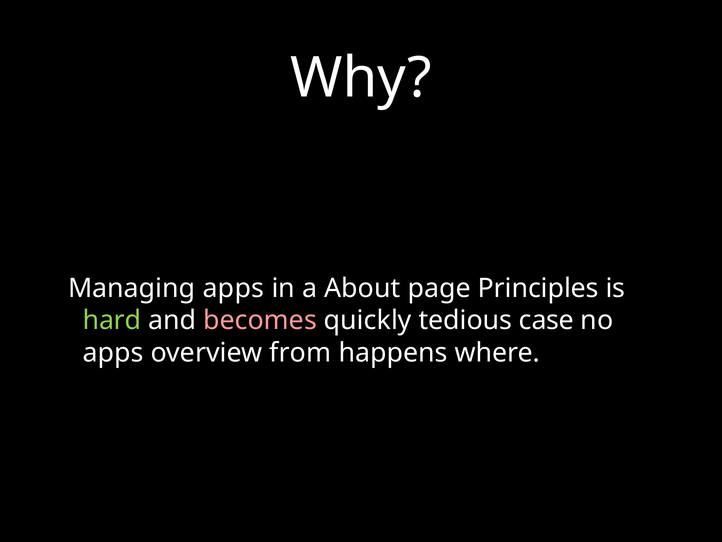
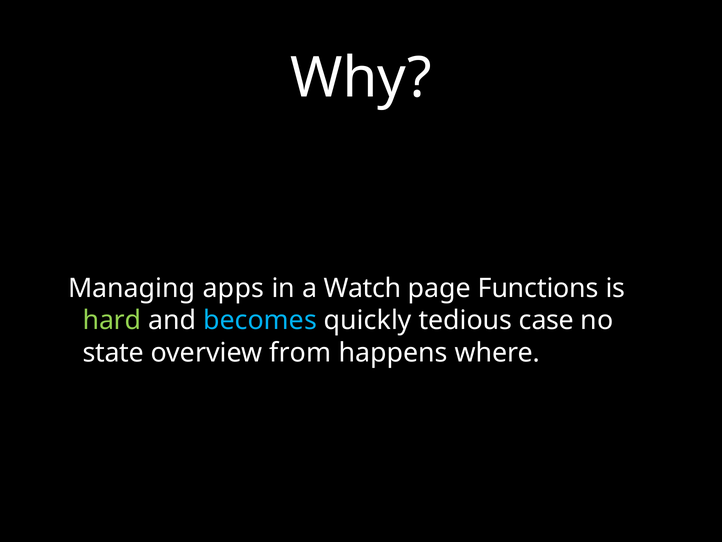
About: About -> Watch
Principles: Principles -> Functions
becomes colour: pink -> light blue
apps at (113, 352): apps -> state
